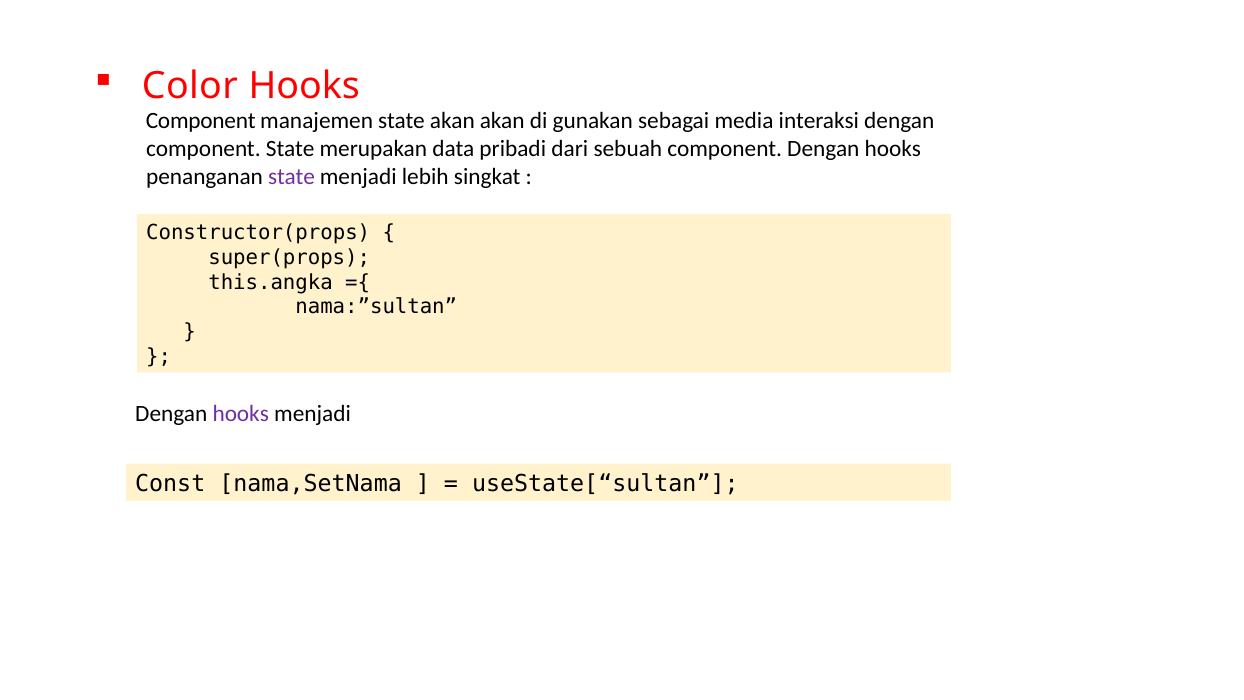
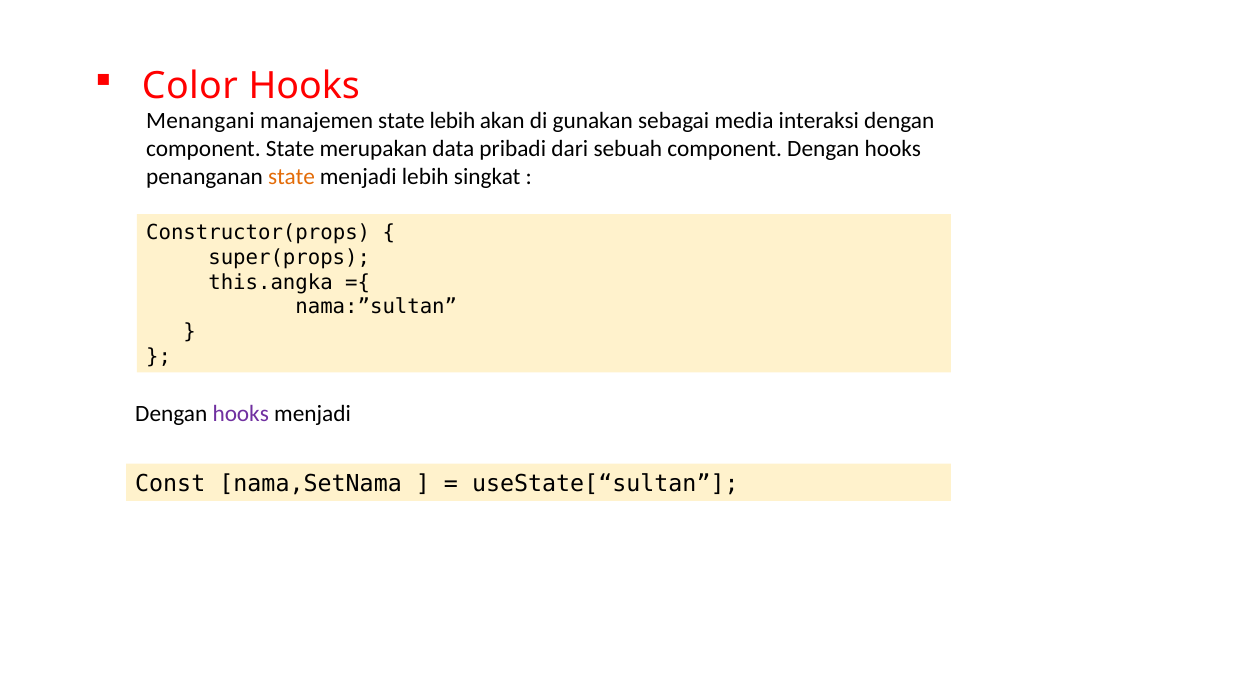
Component at (201, 121): Component -> Menangani
state akan: akan -> lebih
state at (291, 177) colour: purple -> orange
